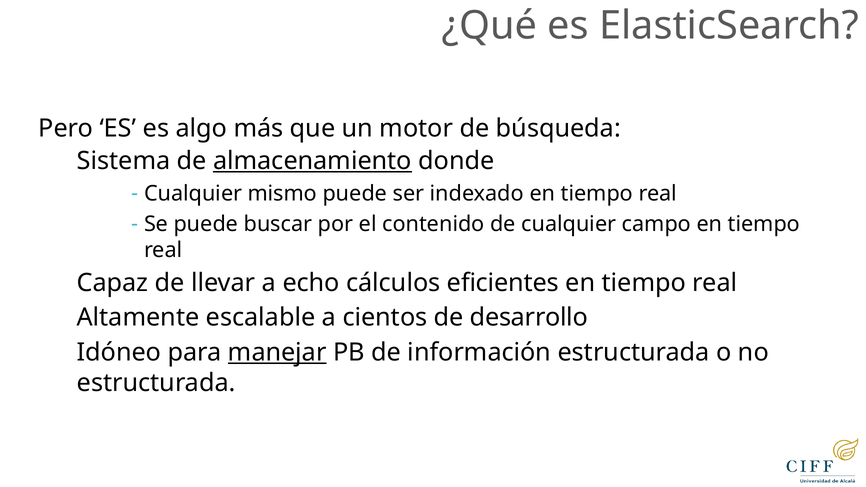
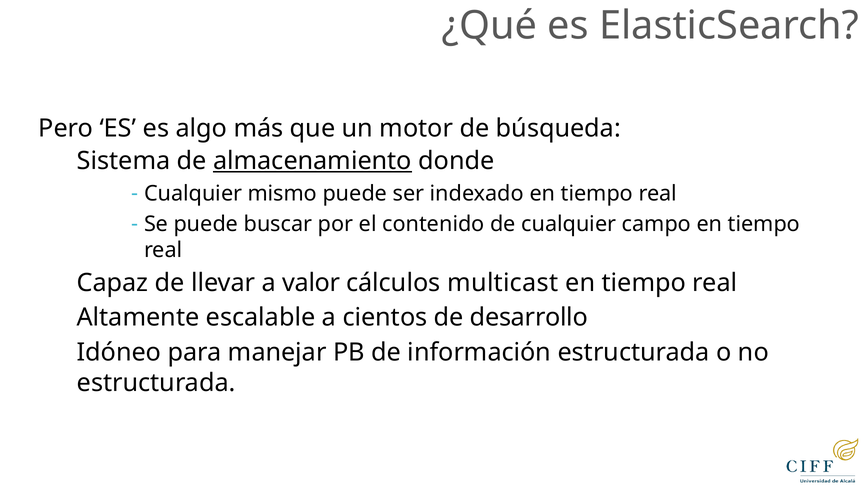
echo: echo -> valor
eficientes: eficientes -> multicast
manejar underline: present -> none
